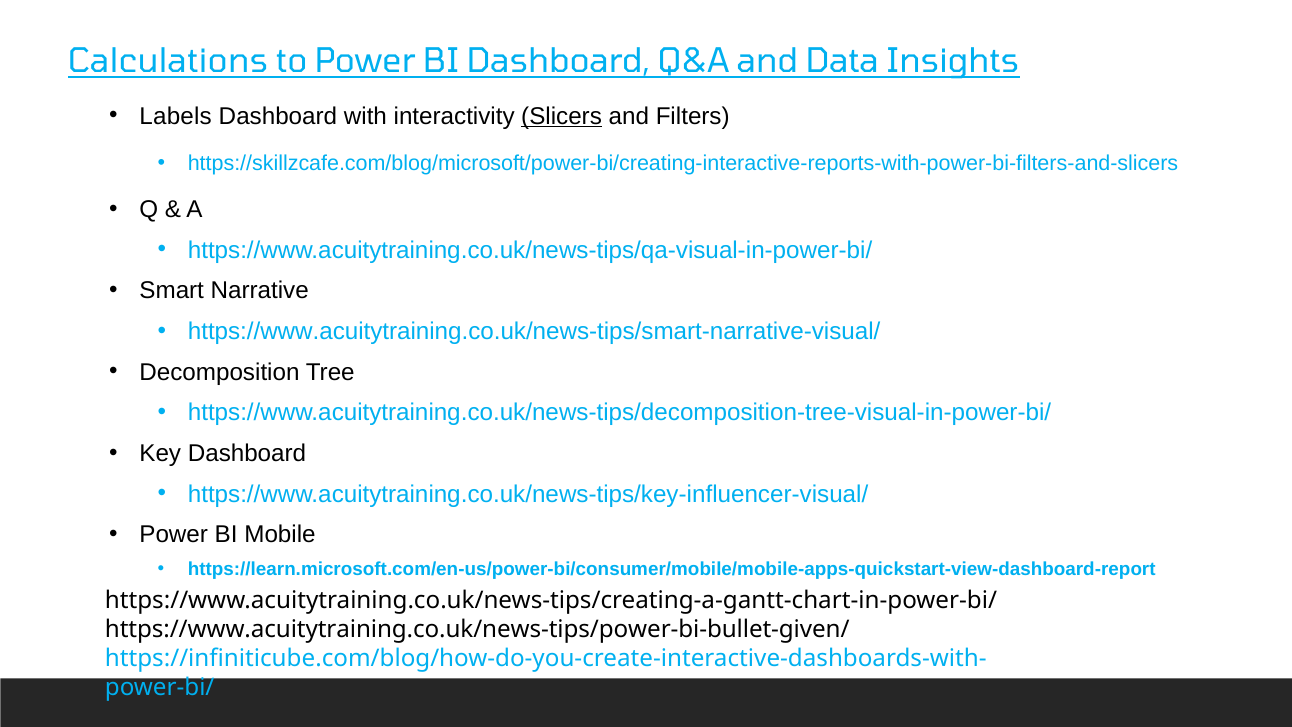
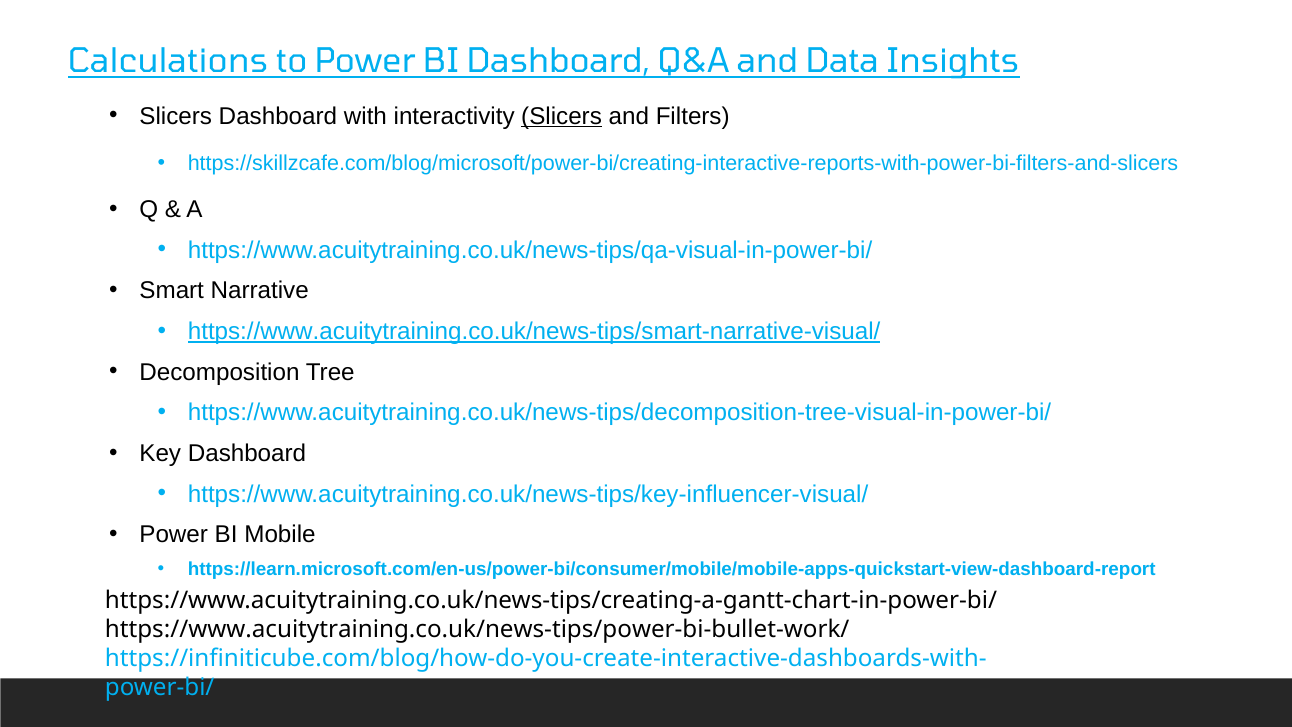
Labels at (176, 116): Labels -> Slicers
https://www.acuitytraining.co.uk/news-tips/smart-narrative-visual/ underline: none -> present
https://www.acuitytraining.co.uk/news-tips/power-bi-bullet-given/: https://www.acuitytraining.co.uk/news-tips/power-bi-bullet-given/ -> https://www.acuitytraining.co.uk/news-tips/power-bi-bullet-work/
